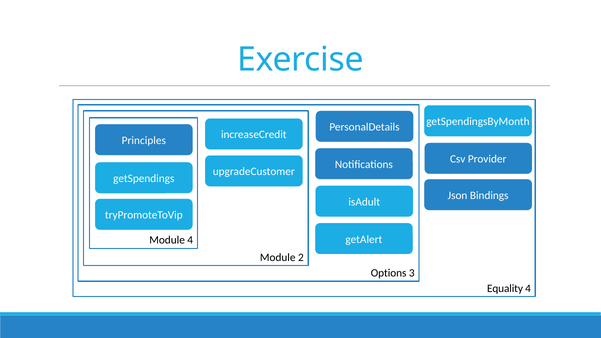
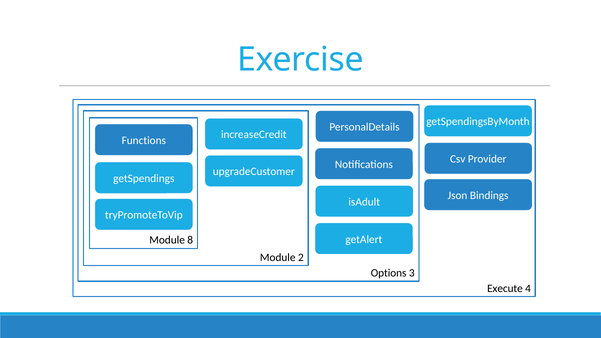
Principles: Principles -> Functions
Module 4: 4 -> 8
Equality: Equality -> Execute
